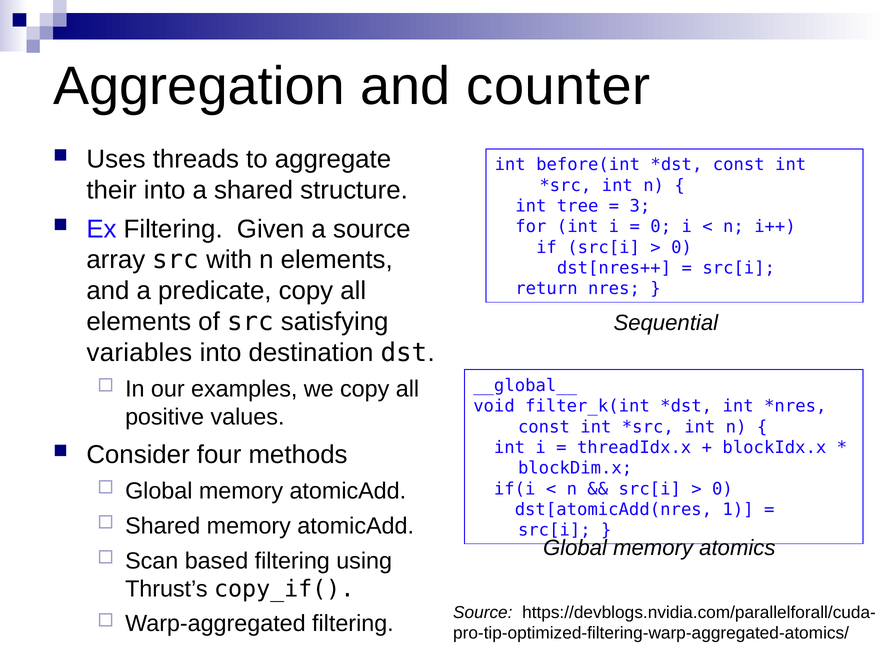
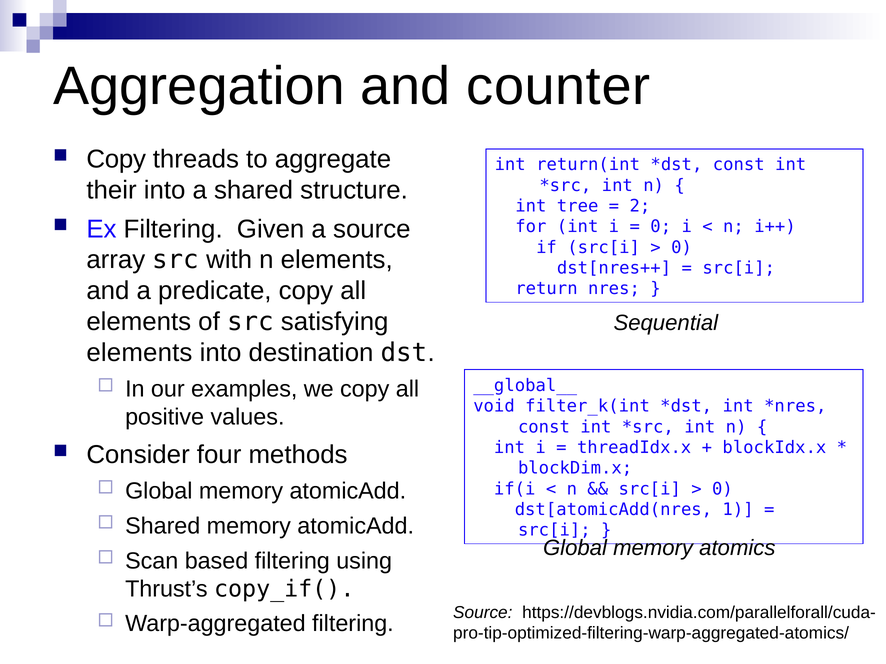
Uses at (116, 159): Uses -> Copy
before(int: before(int -> return(int
3: 3 -> 2
variables at (139, 353): variables -> elements
